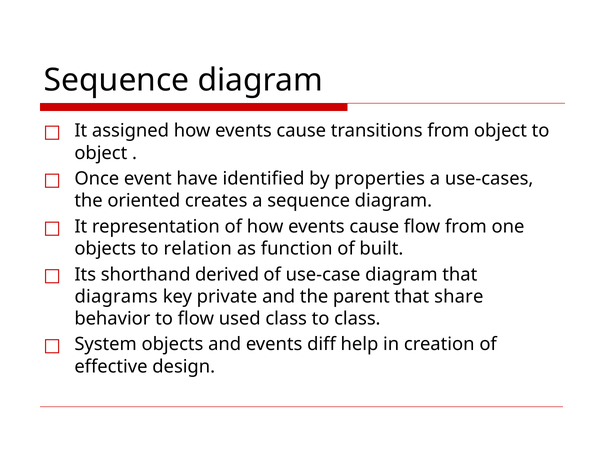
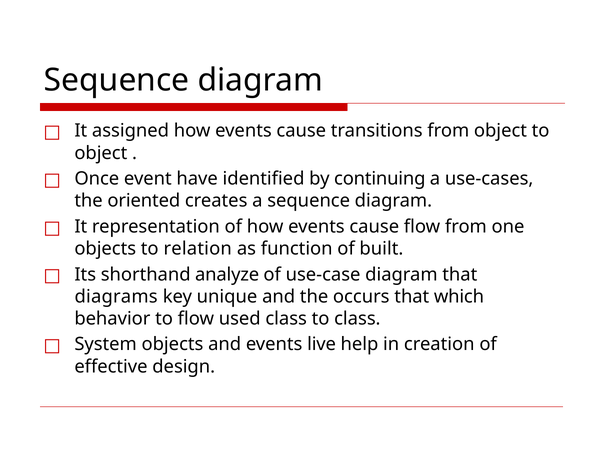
properties: properties -> continuing
derived: derived -> analyze
private: private -> unique
parent: parent -> occurs
share: share -> which
diff: diff -> live
